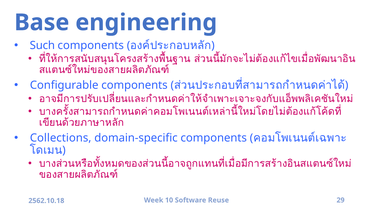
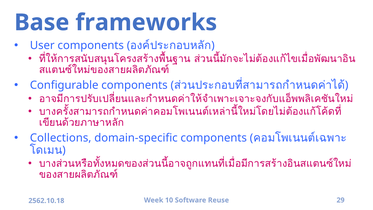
engineering: engineering -> frameworks
Such: Such -> User
